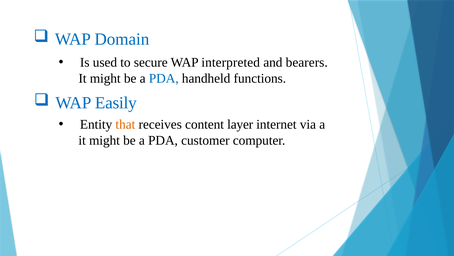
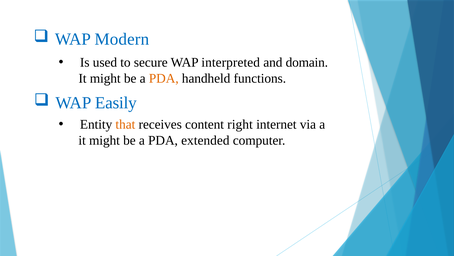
Domain: Domain -> Modern
bearers: bearers -> domain
PDA at (164, 78) colour: blue -> orange
layer: layer -> right
customer: customer -> extended
